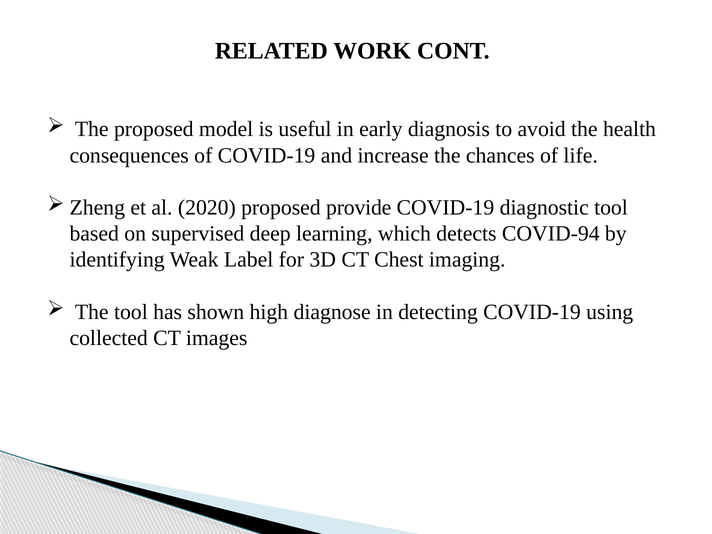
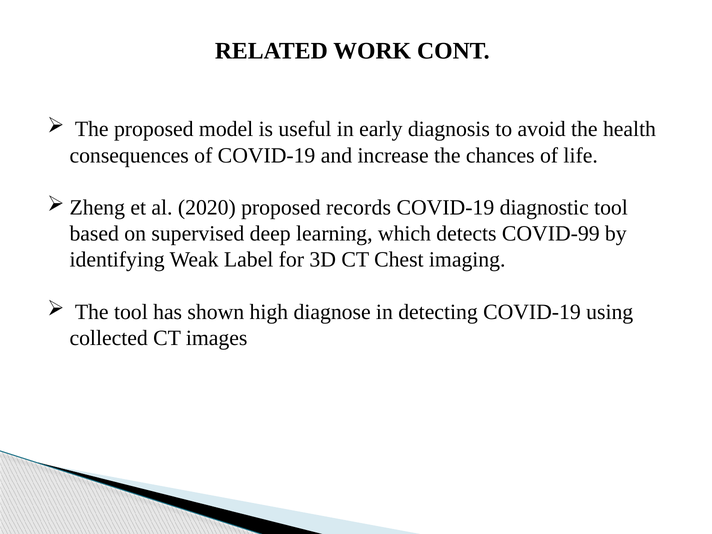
provide: provide -> records
COVID-94: COVID-94 -> COVID-99
